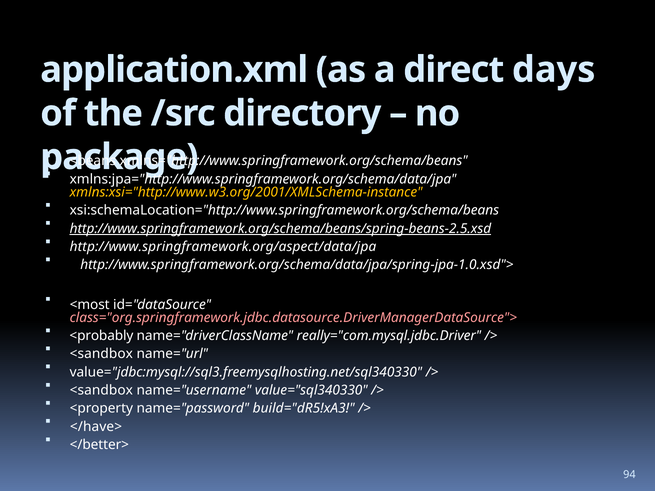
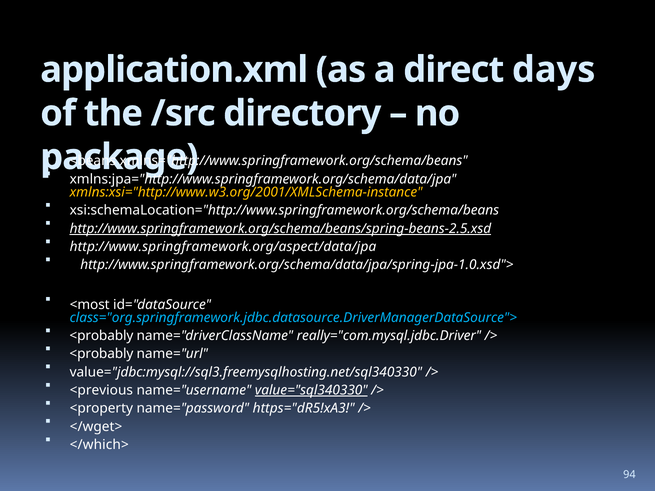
class="org.springframework.jdbc.datasource.DriverManagerDataSource"> colour: pink -> light blue
<sandbox at (101, 354): <sandbox -> <probably
<sandbox at (101, 390): <sandbox -> <previous
value="sql340330 underline: none -> present
build="dR5!xA3: build="dR5!xA3 -> https="dR5!xA3
</have>: </have> -> </wget>
</better>: </better> -> </which>
